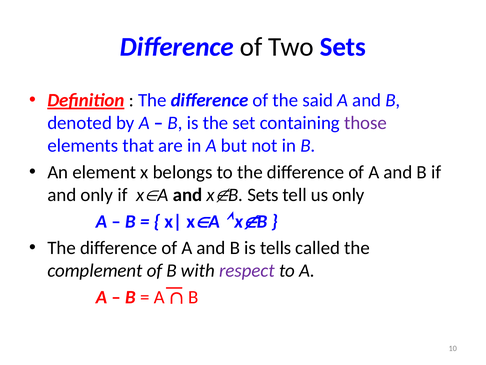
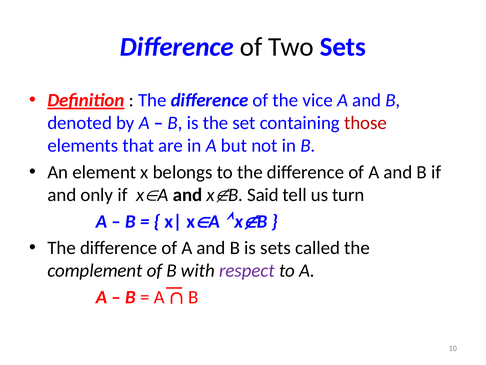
said: said -> vice
those colour: purple -> red
xB Sets: Sets -> Said
us only: only -> turn
is tells: tells -> sets
